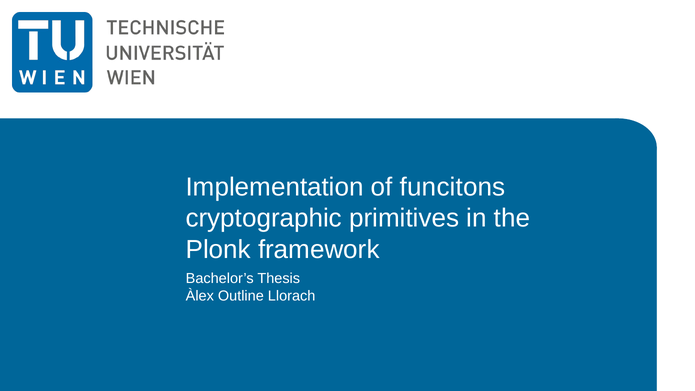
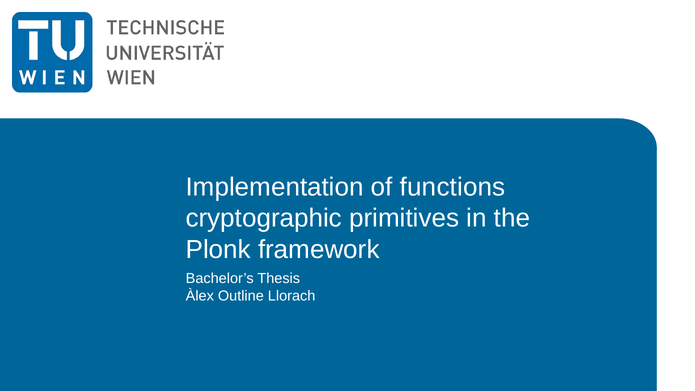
funcitons: funcitons -> functions
